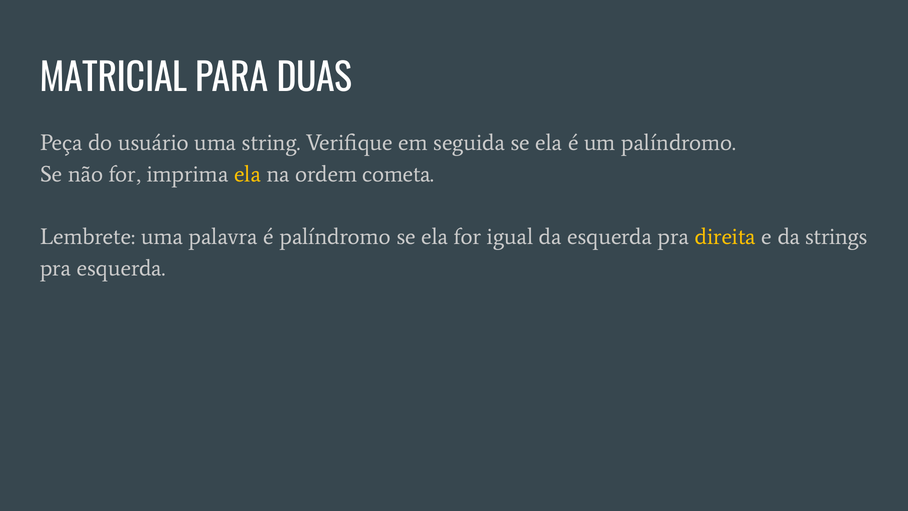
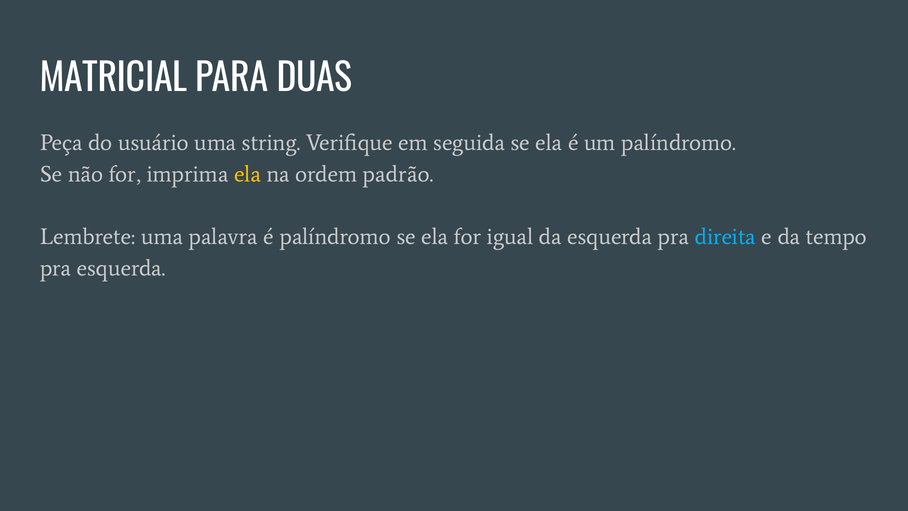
cometa: cometa -> padrão
direita colour: yellow -> light blue
strings: strings -> tempo
